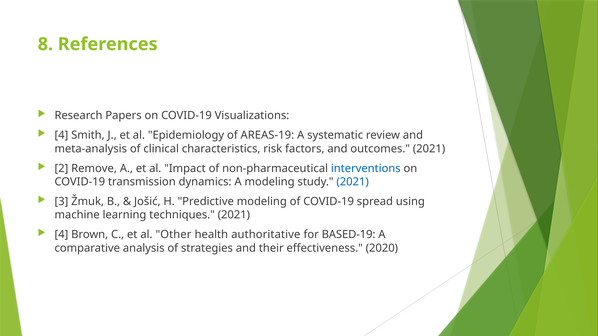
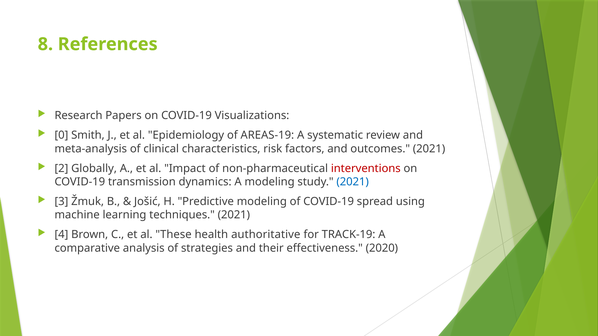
4 at (61, 135): 4 -> 0
Remove: Remove -> Globally
interventions colour: blue -> red
Other: Other -> These
BASED-19: BASED-19 -> TRACK-19
